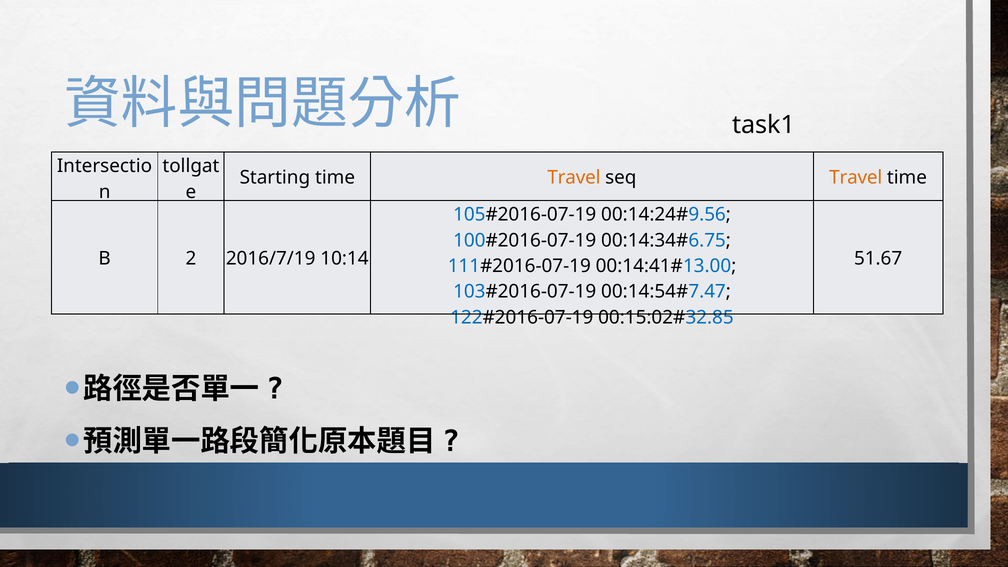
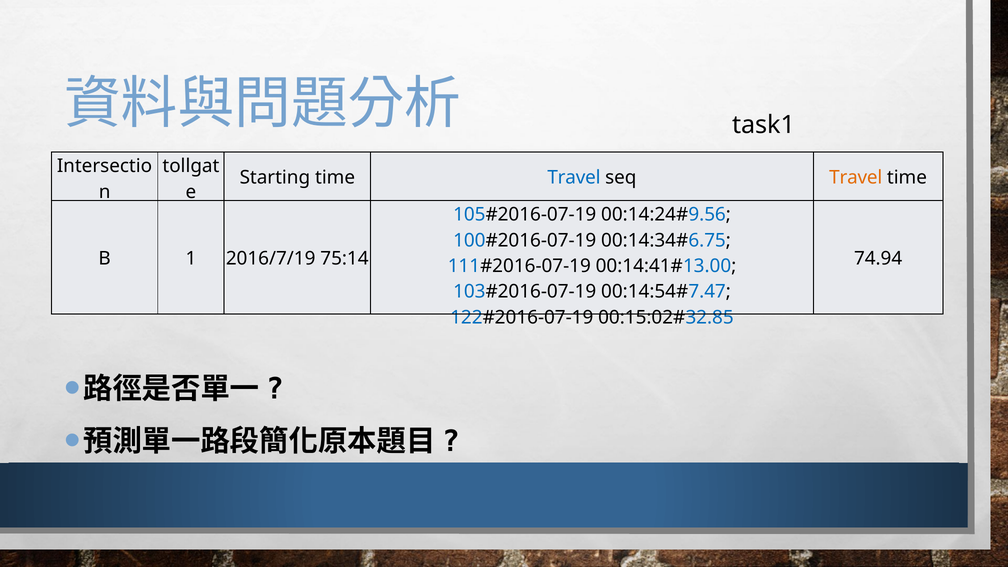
Travel at (574, 177) colour: orange -> blue
2: 2 -> 1
10:14: 10:14 -> 75:14
51.67: 51.67 -> 74.94
